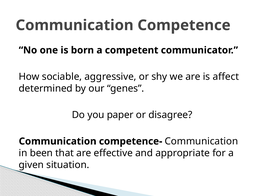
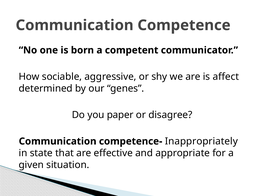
competence- Communication: Communication -> Inappropriately
been: been -> state
